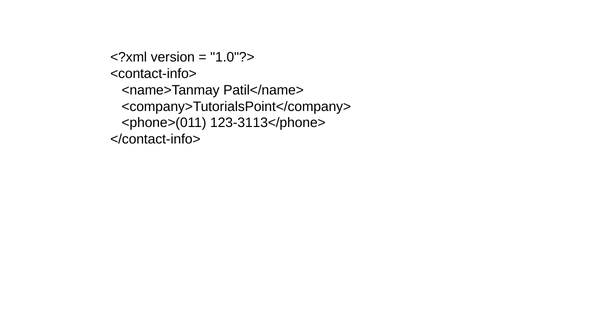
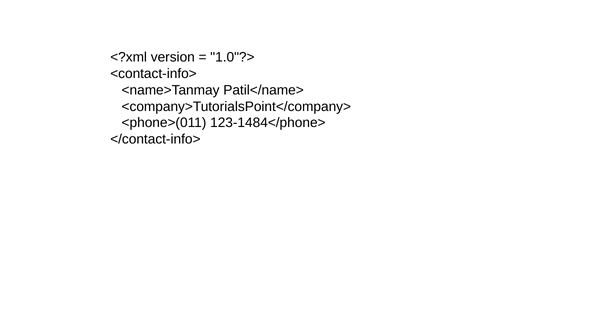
123-3113</phone>: 123-3113</phone> -> 123-1484</phone>
